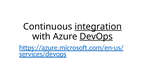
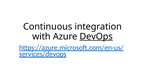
integration underline: present -> none
